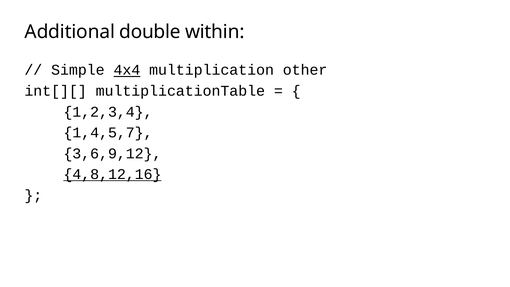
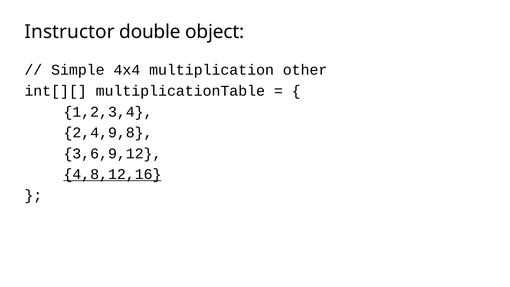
Additional: Additional -> Instructor
within: within -> object
4x4 underline: present -> none
1,4,5,7: 1,4,5,7 -> 2,4,9,8
